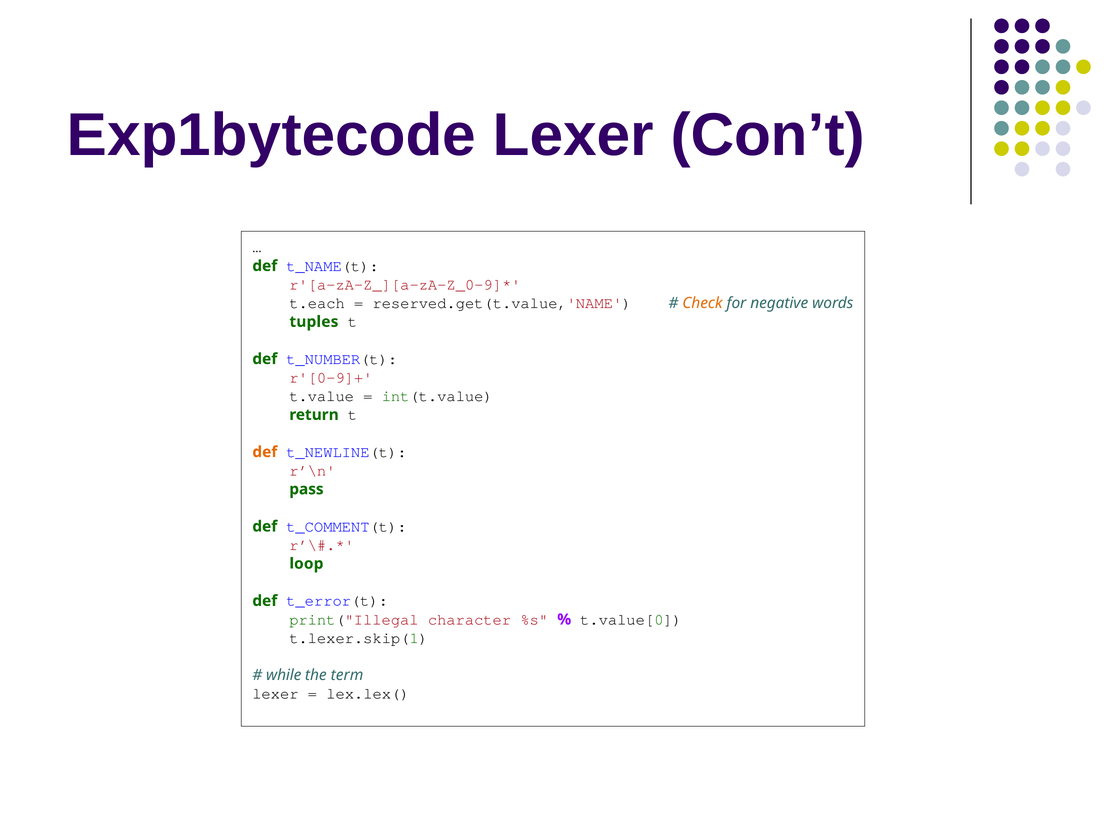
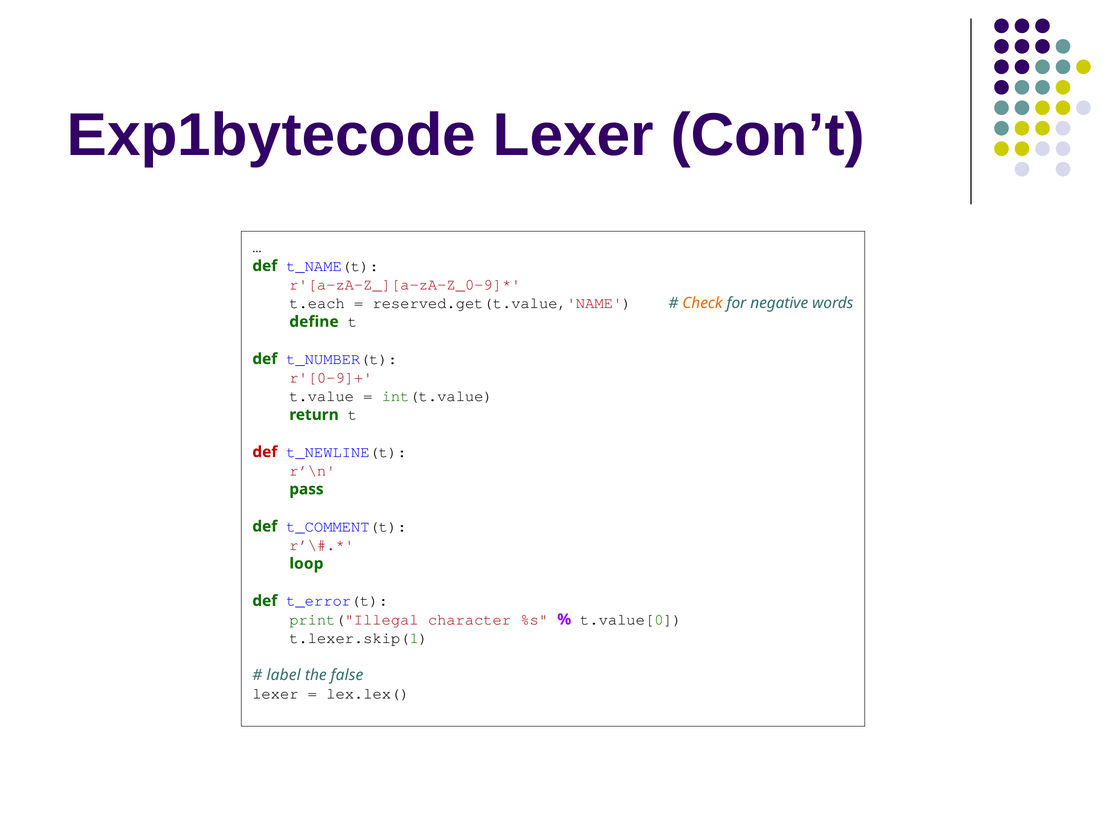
tuples: tuples -> define
def at (265, 452) colour: orange -> red
while: while -> label
term: term -> false
